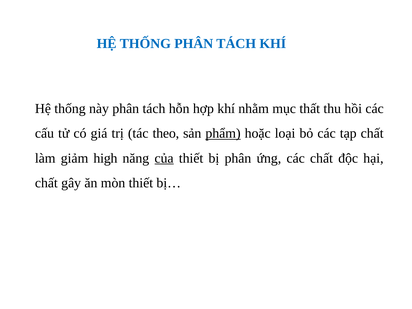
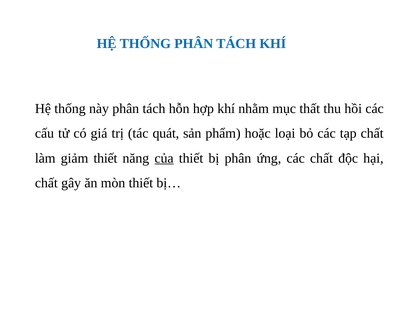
theo: theo -> quát
phẩm underline: present -> none
giảm high: high -> thiết
